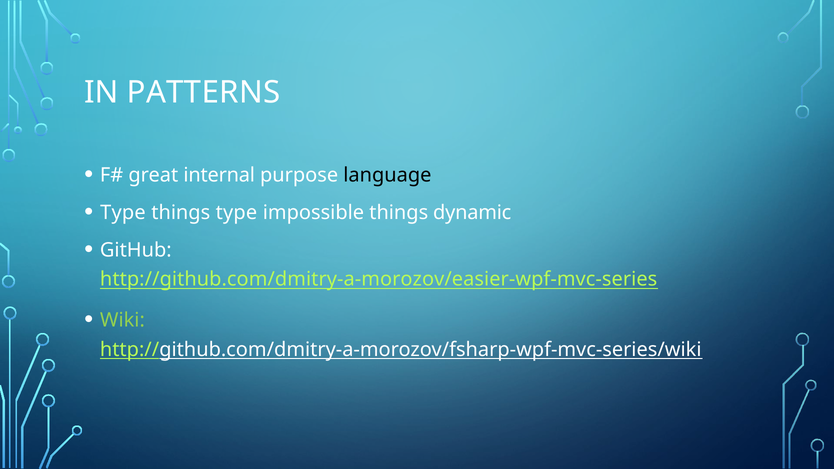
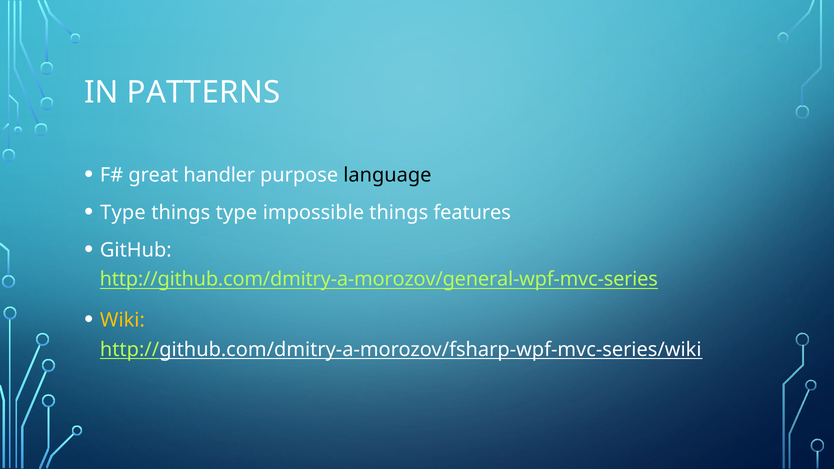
internal: internal -> handler
dynamic: dynamic -> features
http://github.com/dmitry-a-morozov/easier-wpf-mvc-series: http://github.com/dmitry-a-morozov/easier-wpf-mvc-series -> http://github.com/dmitry-a-morozov/general-wpf-mvc-series
Wiki colour: light green -> yellow
